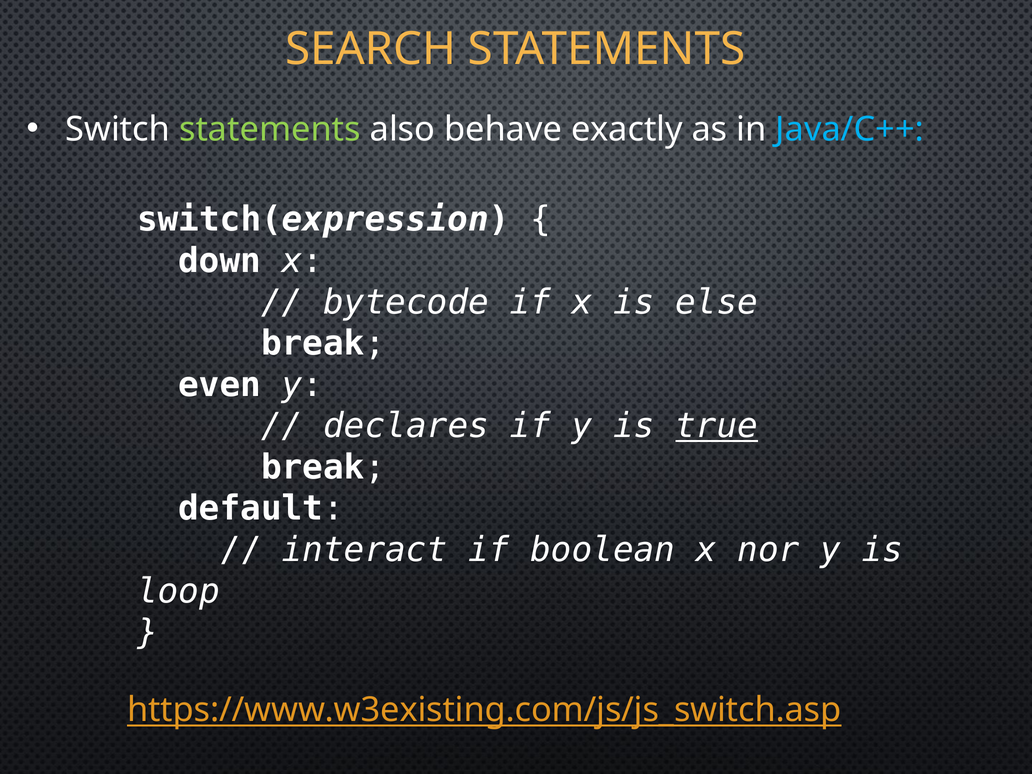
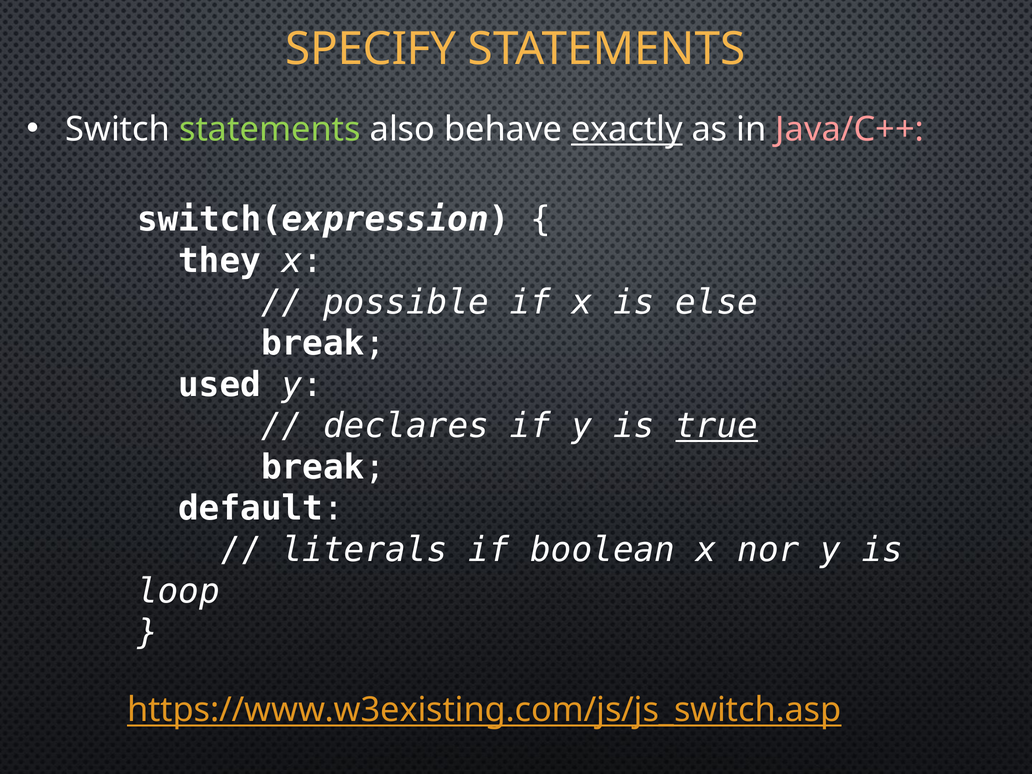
SEARCH: SEARCH -> SPECIFY
exactly underline: none -> present
Java/C++ colour: light blue -> pink
down: down -> they
bytecode: bytecode -> possible
even: even -> used
interact: interact -> literals
